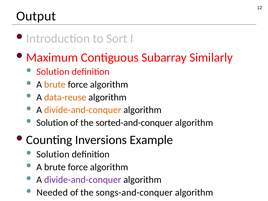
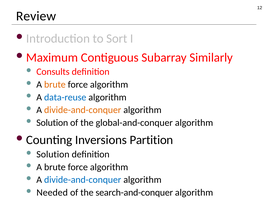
Output: Output -> Review
Solution at (53, 72): Solution -> Consults
data-reuse colour: orange -> blue
sorted-and-conquer: sorted-and-conquer -> global-and-conquer
Example: Example -> Partition
divide-and-conquer at (83, 180) colour: purple -> blue
songs-and-conquer: songs-and-conquer -> search-and-conquer
